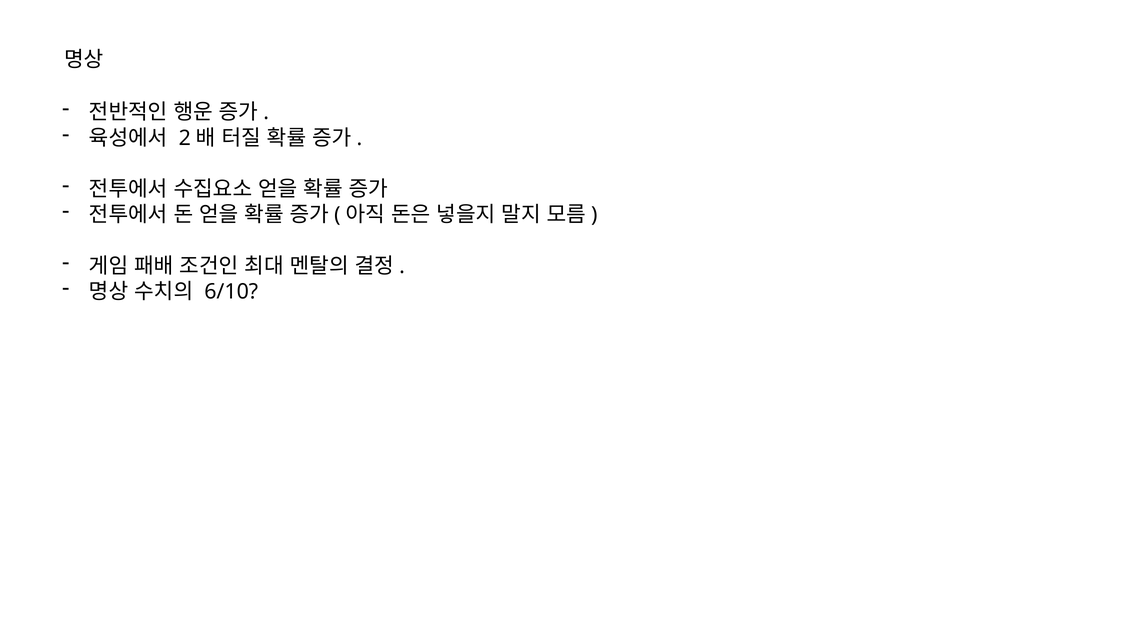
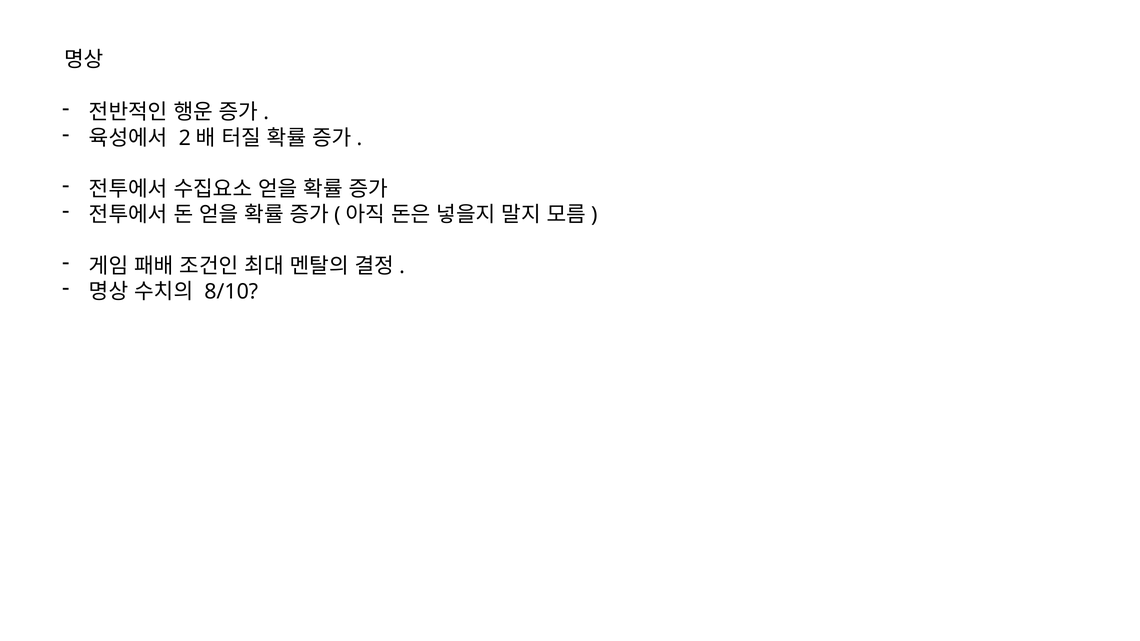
6/10: 6/10 -> 8/10
